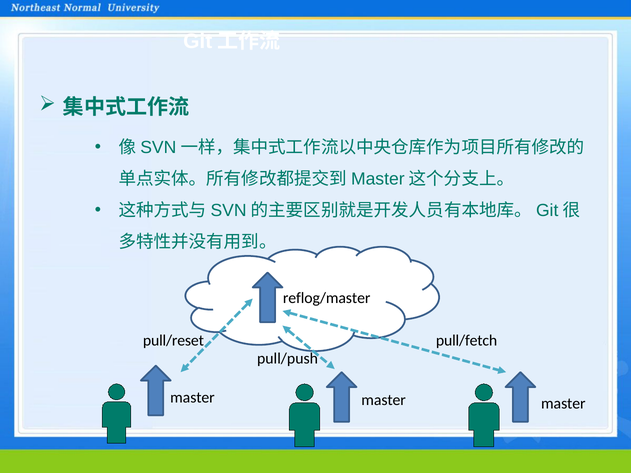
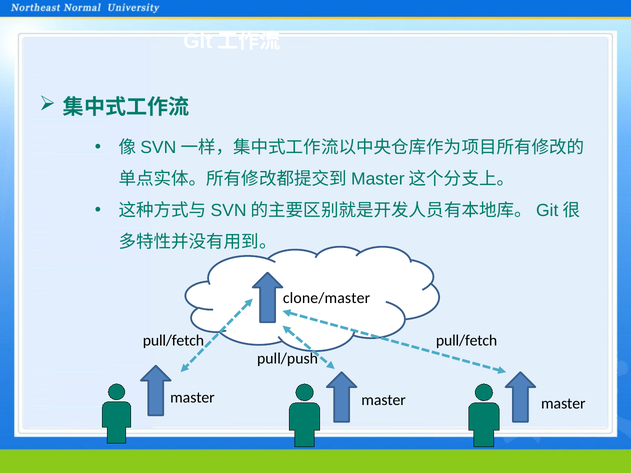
reflog/master: reflog/master -> clone/master
pull/reset at (173, 341): pull/reset -> pull/fetch
